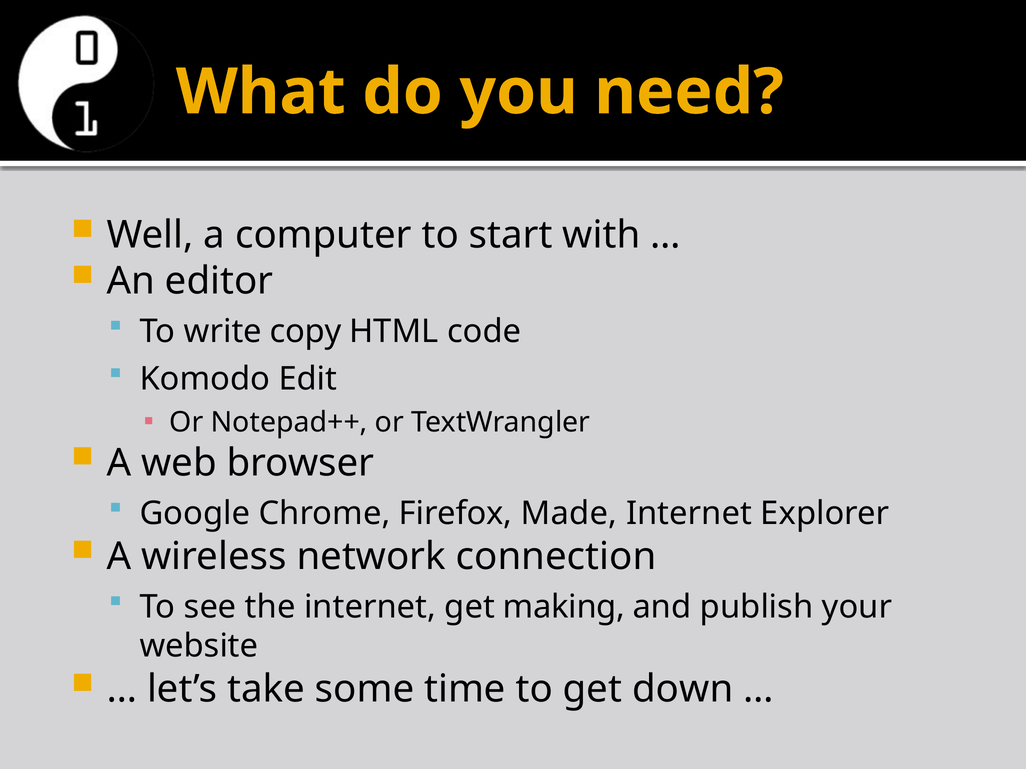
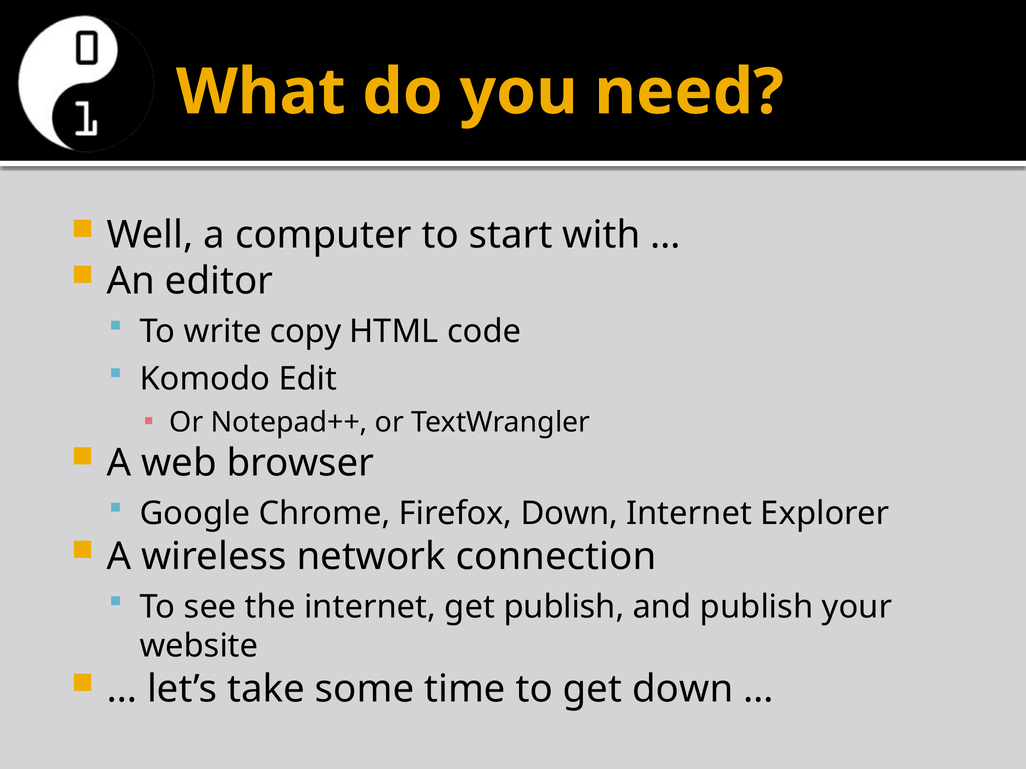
Firefox Made: Made -> Down
get making: making -> publish
